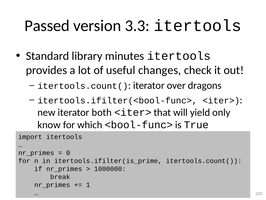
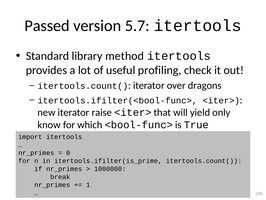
3.3: 3.3 -> 5.7
minutes: minutes -> method
changes: changes -> profiling
both: both -> raise
